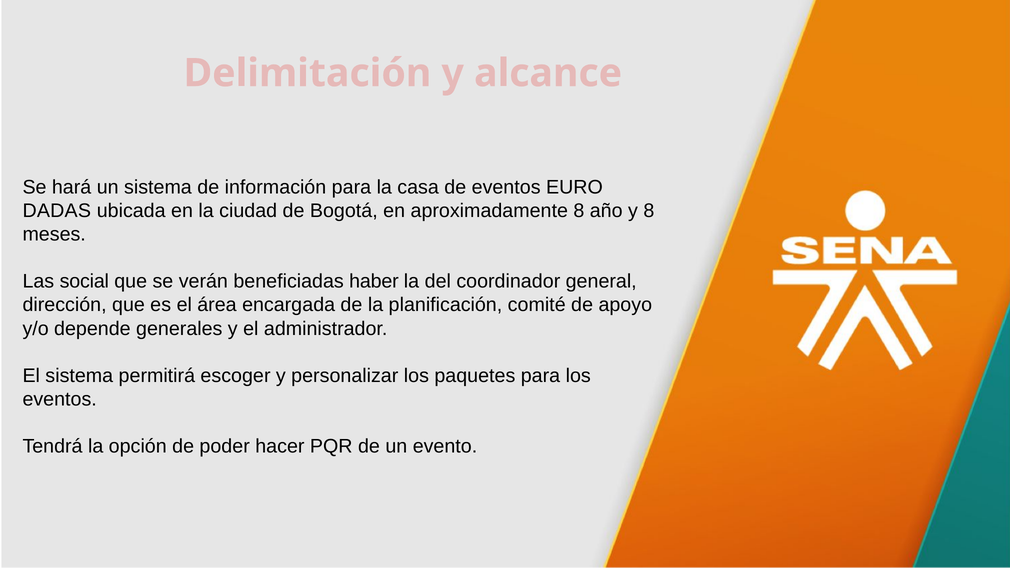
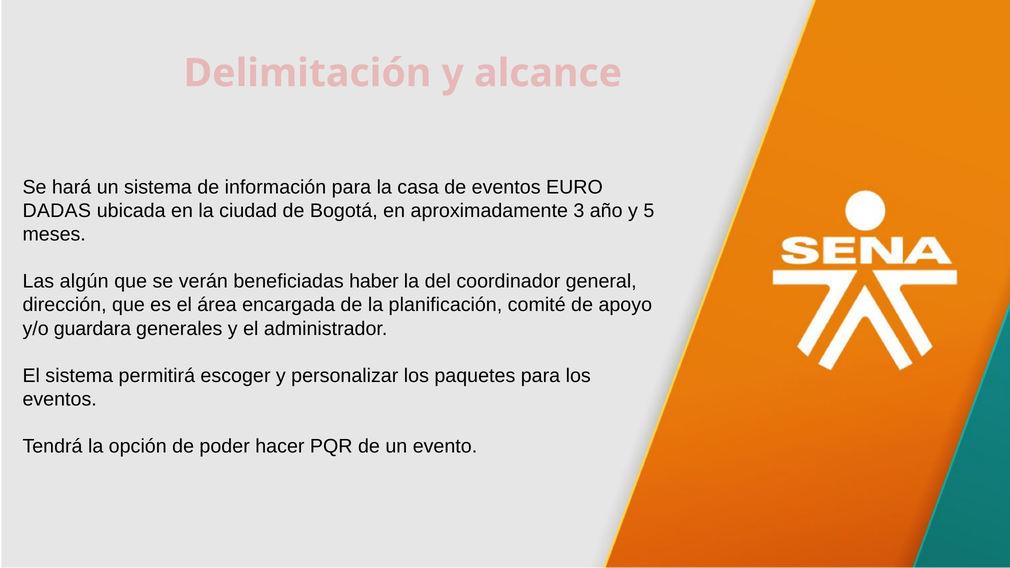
aproximadamente 8: 8 -> 3
y 8: 8 -> 5
social: social -> algún
depende: depende -> guardara
